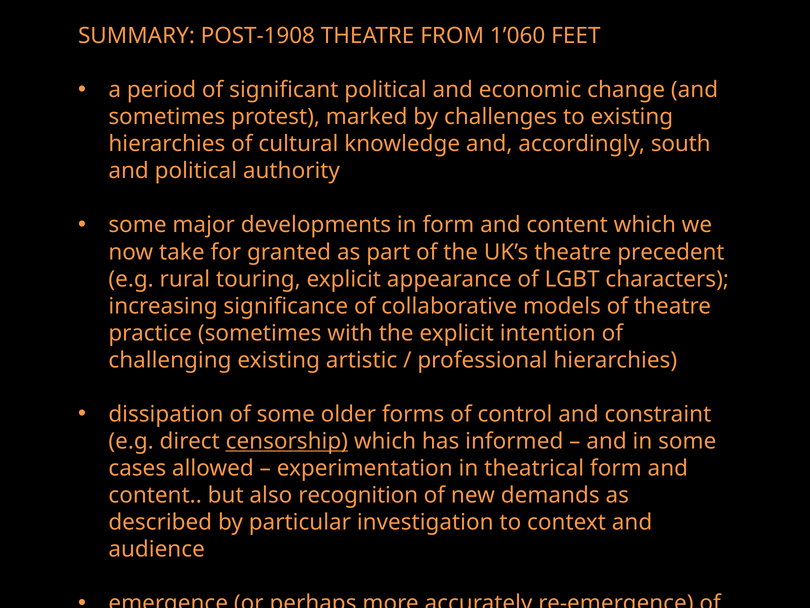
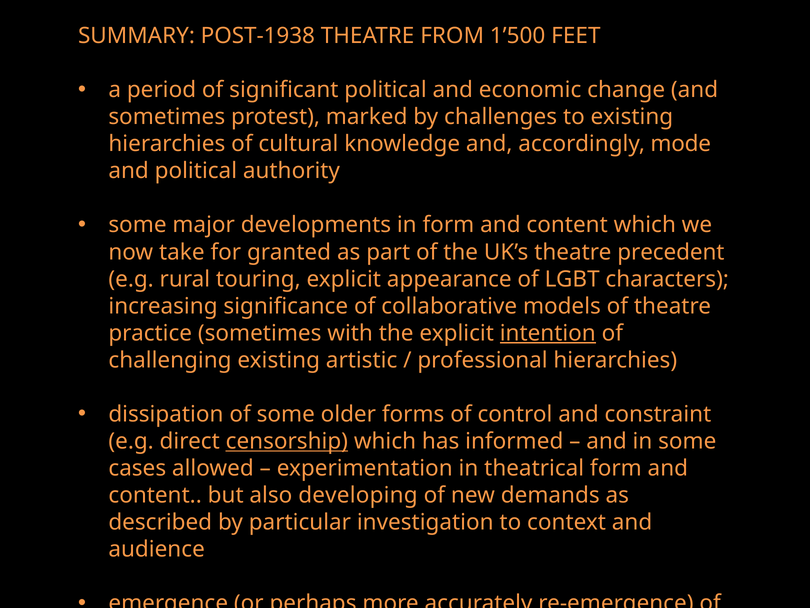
POST-1908: POST-1908 -> POST-1938
1’060: 1’060 -> 1’500
south: south -> mode
intention underline: none -> present
recognition: recognition -> developing
